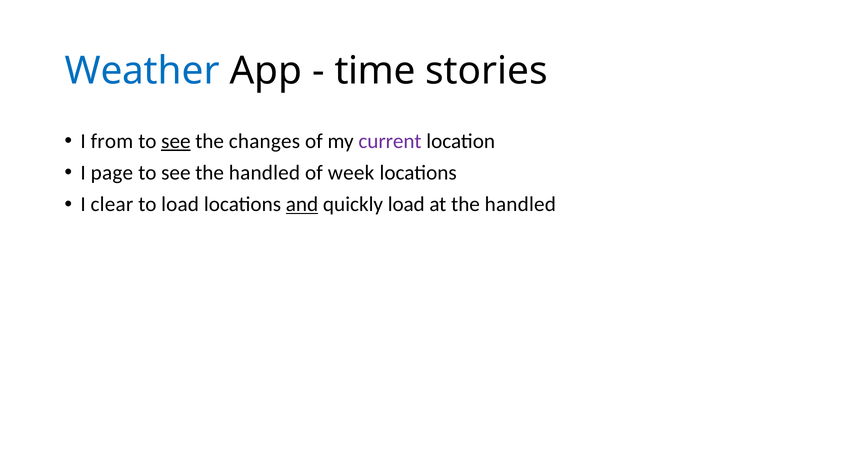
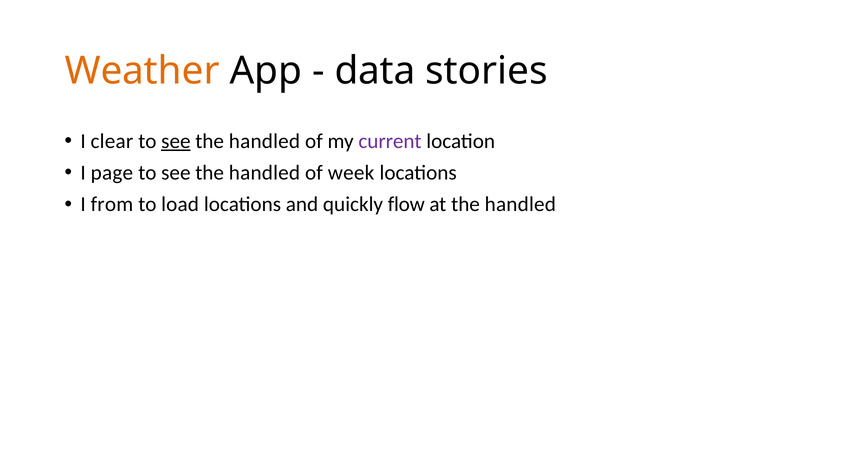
Weather colour: blue -> orange
time: time -> data
from: from -> clear
changes at (264, 141): changes -> handled
clear: clear -> from
and underline: present -> none
quickly load: load -> flow
